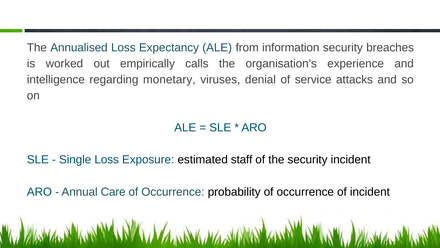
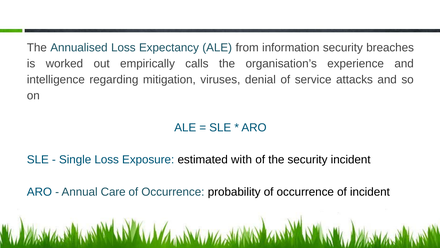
monetary: monetary -> mitigation
staff: staff -> with
